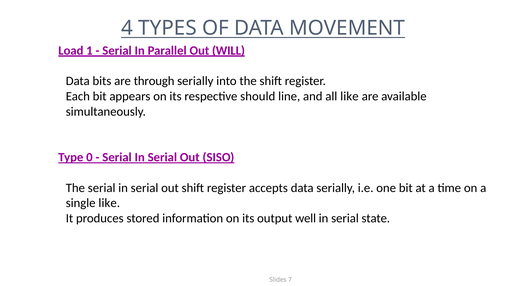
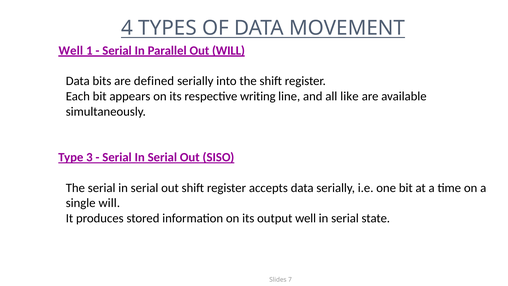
Load at (71, 51): Load -> Well
through: through -> defined
should: should -> writing
0: 0 -> 3
single like: like -> will
